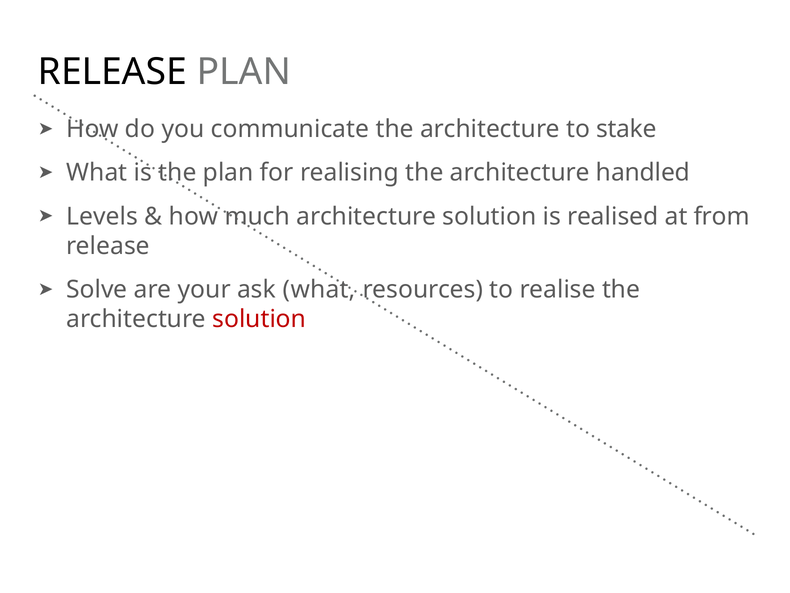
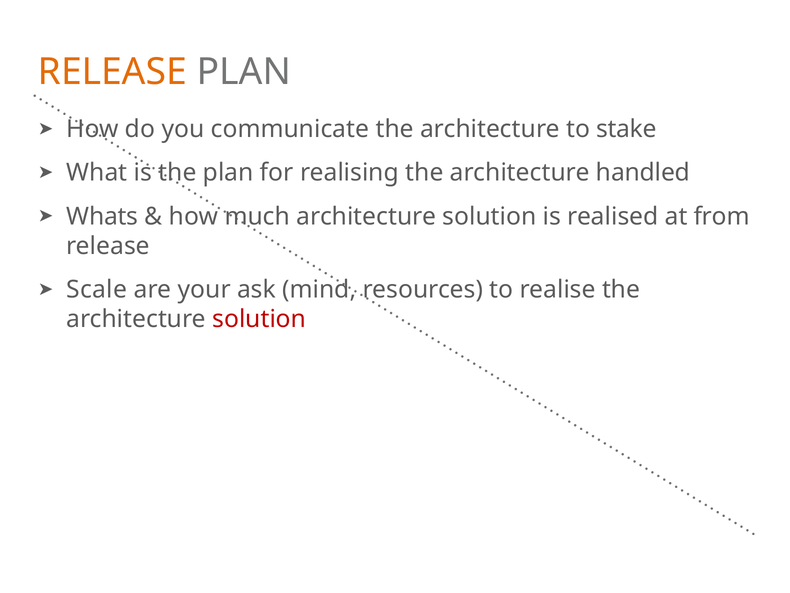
RELEASE at (112, 72) colour: black -> orange
Levels: Levels -> Whats
Solve: Solve -> Scale
ask what: what -> mind
